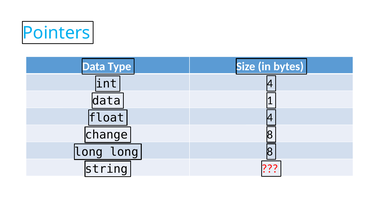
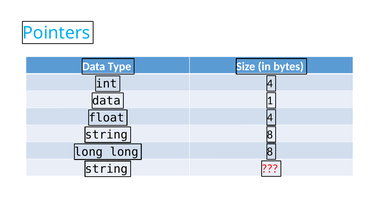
change at (106, 135): change -> string
